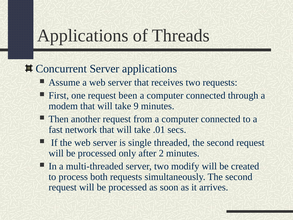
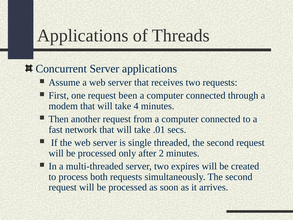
9: 9 -> 4
modify: modify -> expires
